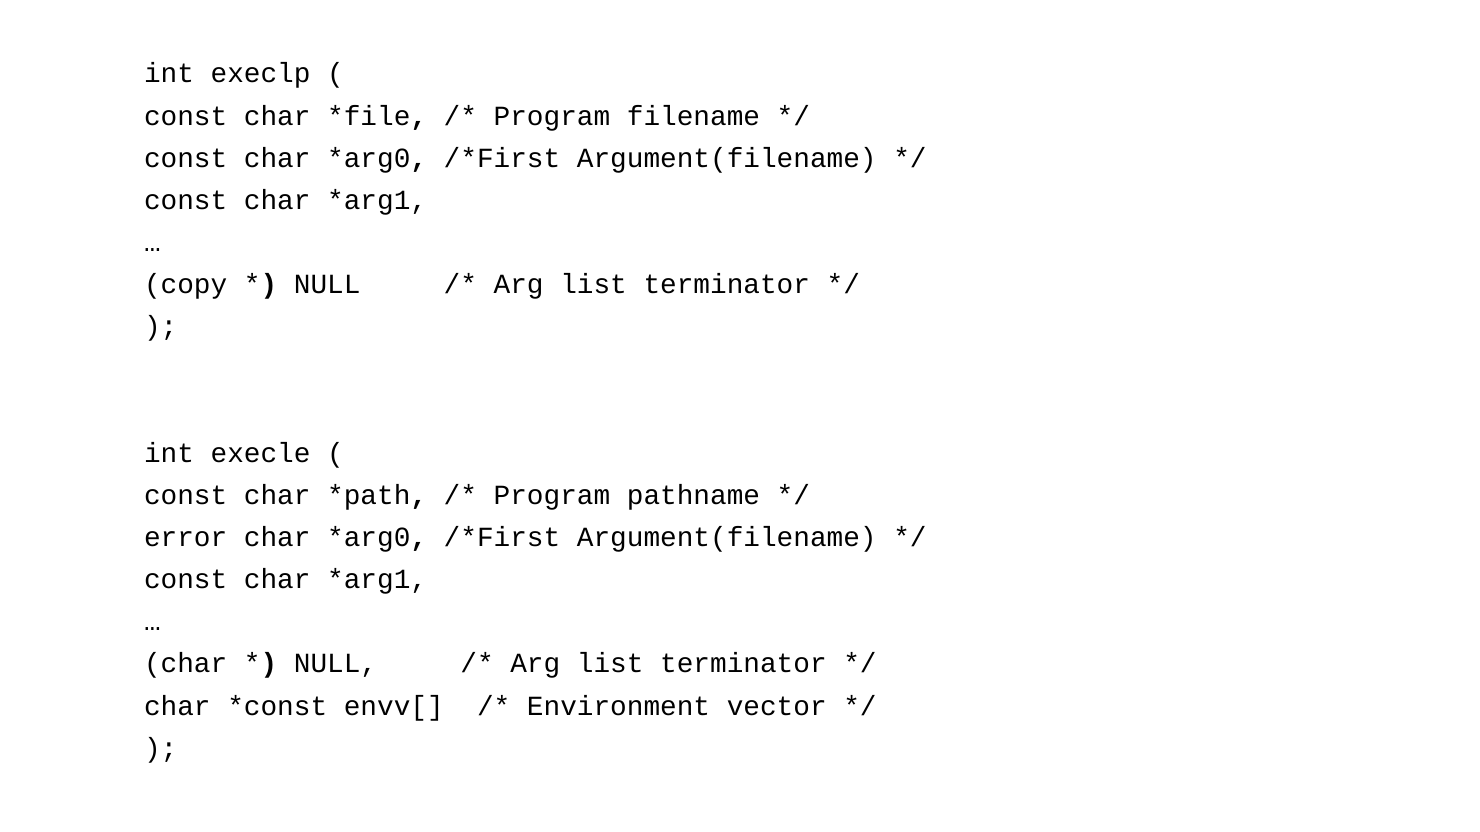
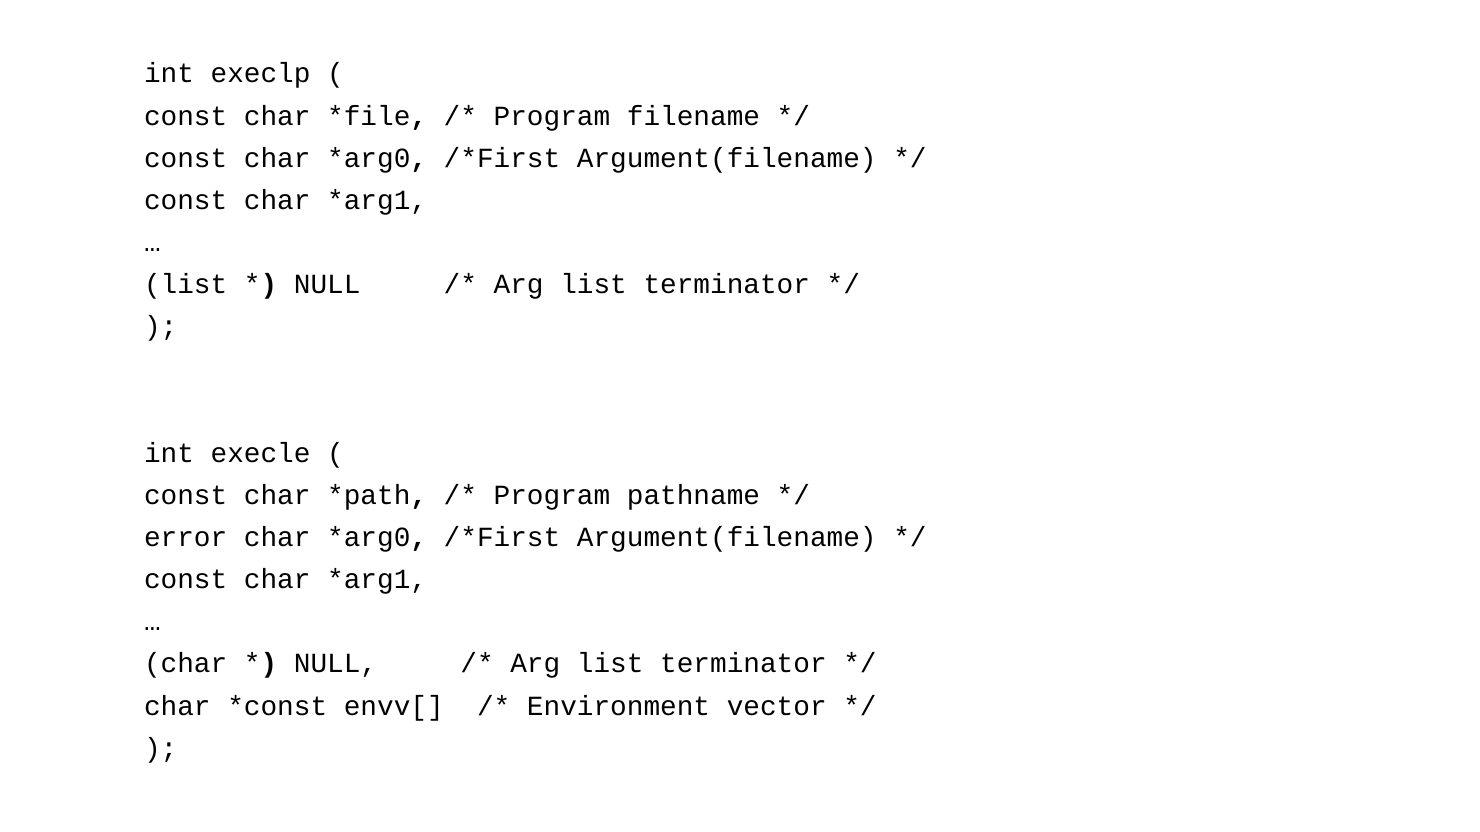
copy at (186, 285): copy -> list
